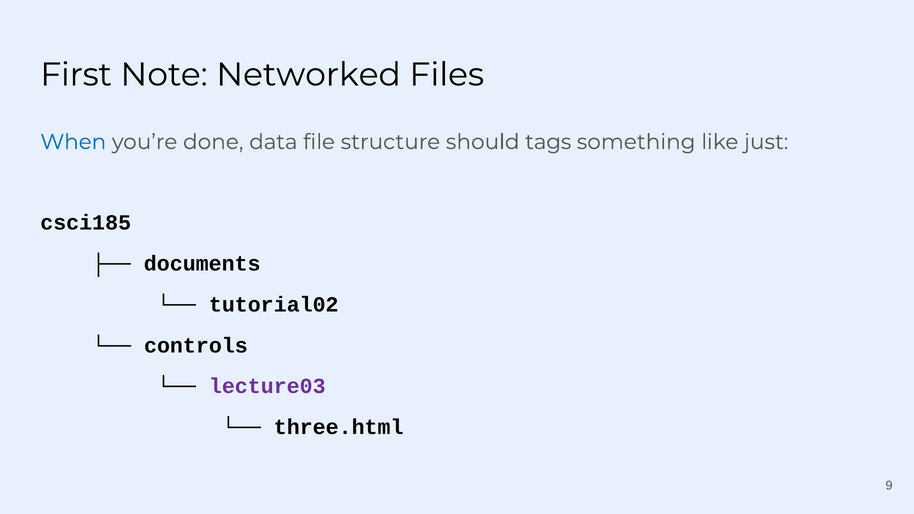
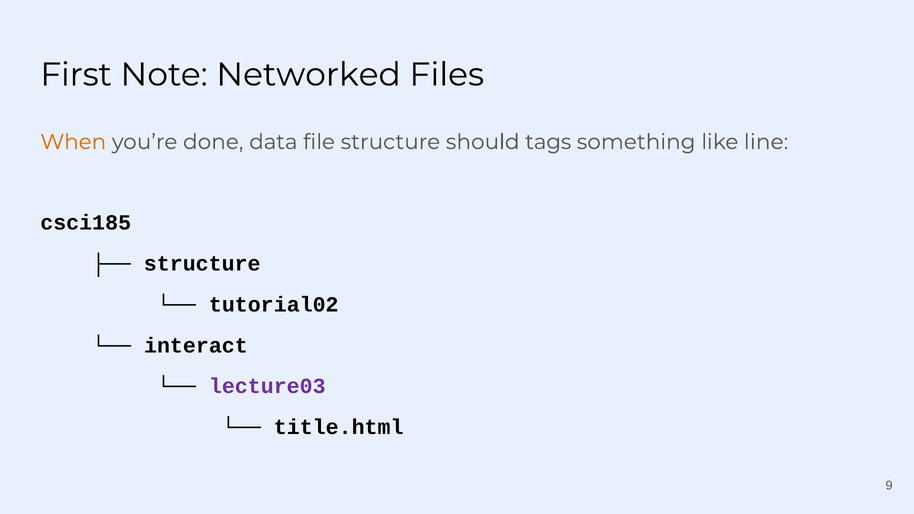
When colour: blue -> orange
just: just -> line
documents at (202, 264): documents -> structure
controls: controls -> interact
three.html: three.html -> title.html
